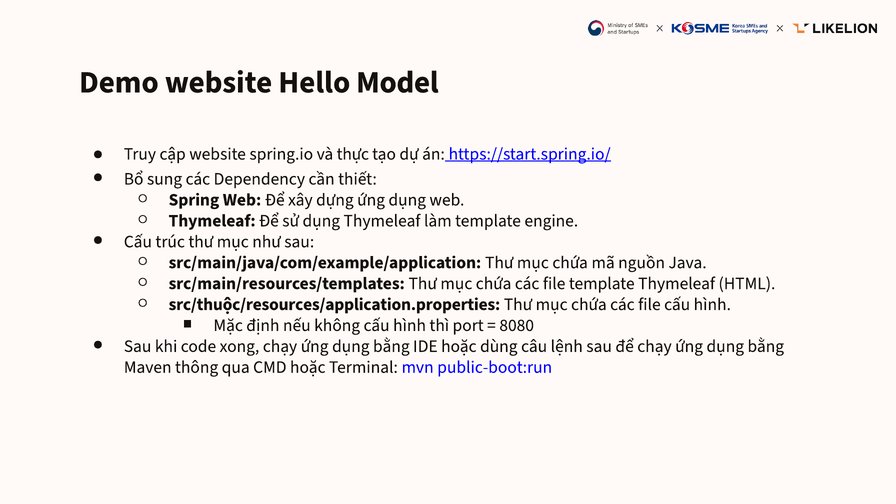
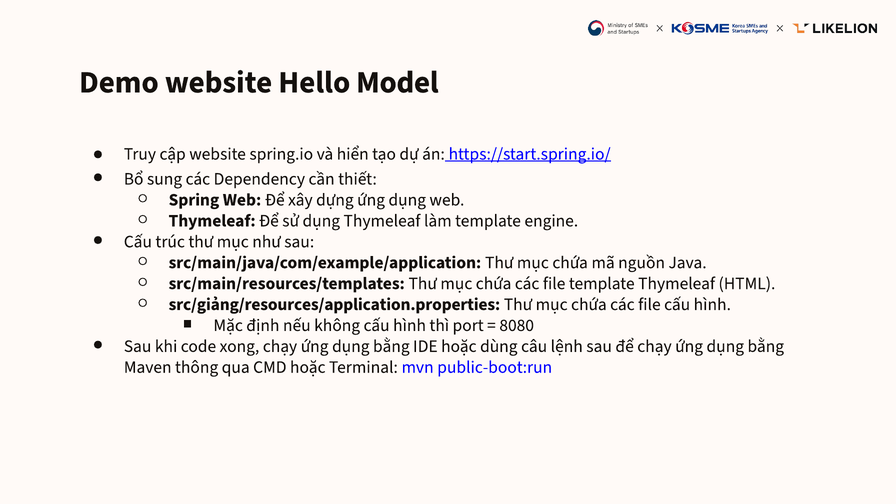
thực: thực -> hiển
src/thuộc/resources/application.properties: src/thuộc/resources/application.properties -> src/giảng/resources/application.properties
